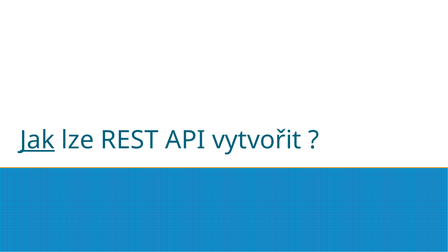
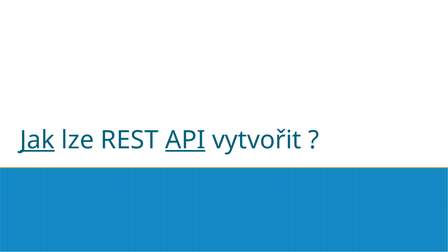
API underline: none -> present
